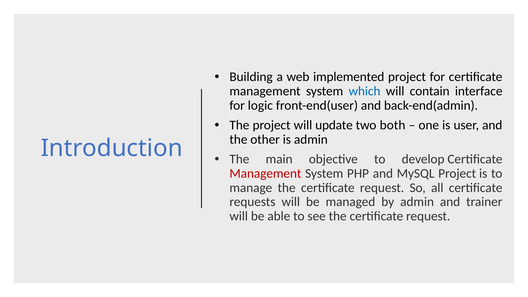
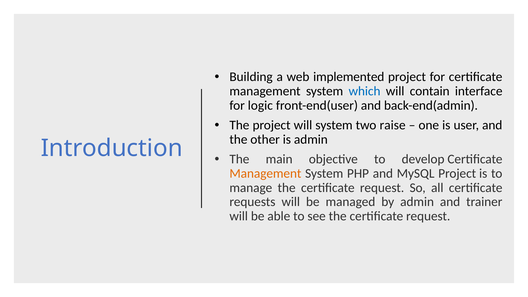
will update: update -> system
both: both -> raise
Management at (265, 173) colour: red -> orange
